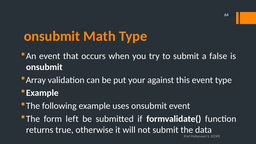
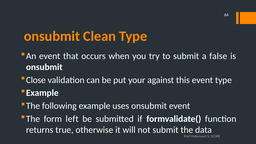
Math: Math -> Clean
Array: Array -> Close
